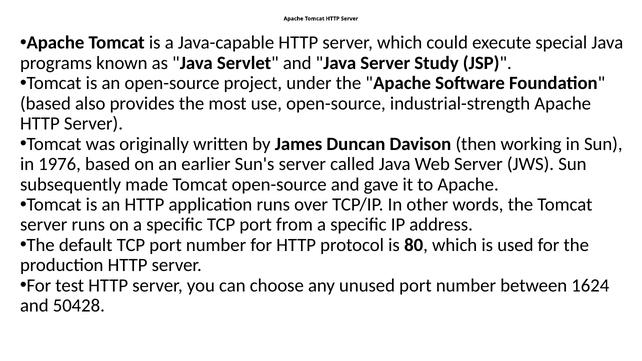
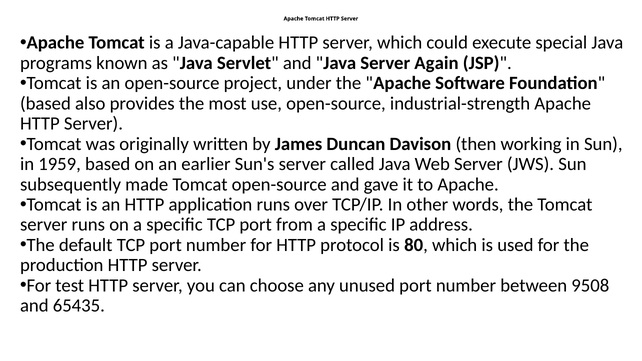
Study: Study -> Again
1976: 1976 -> 1959
1624: 1624 -> 9508
50428: 50428 -> 65435
